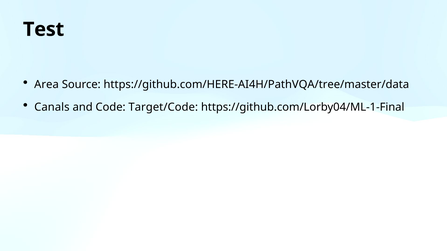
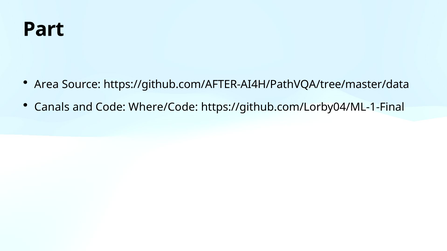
Test: Test -> Part
https://github.com/HERE-AI4H/PathVQA/tree/master/data: https://github.com/HERE-AI4H/PathVQA/tree/master/data -> https://github.com/AFTER-AI4H/PathVQA/tree/master/data
Target/Code: Target/Code -> Where/Code
